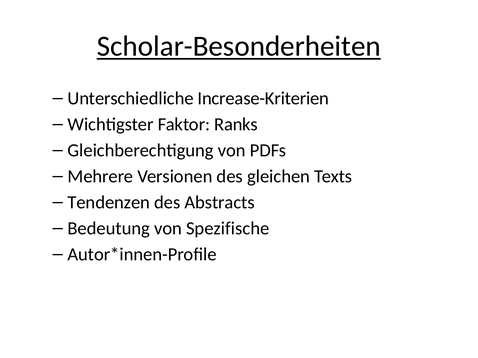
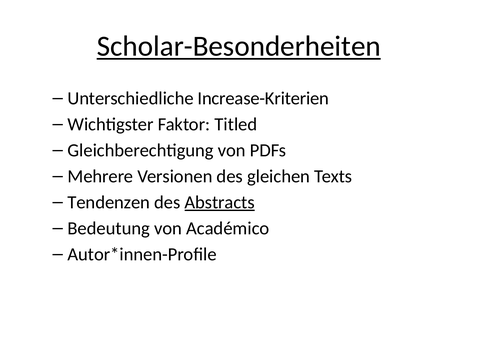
Ranks: Ranks -> Titled
Abstracts underline: none -> present
Spezifische: Spezifische -> Académico
